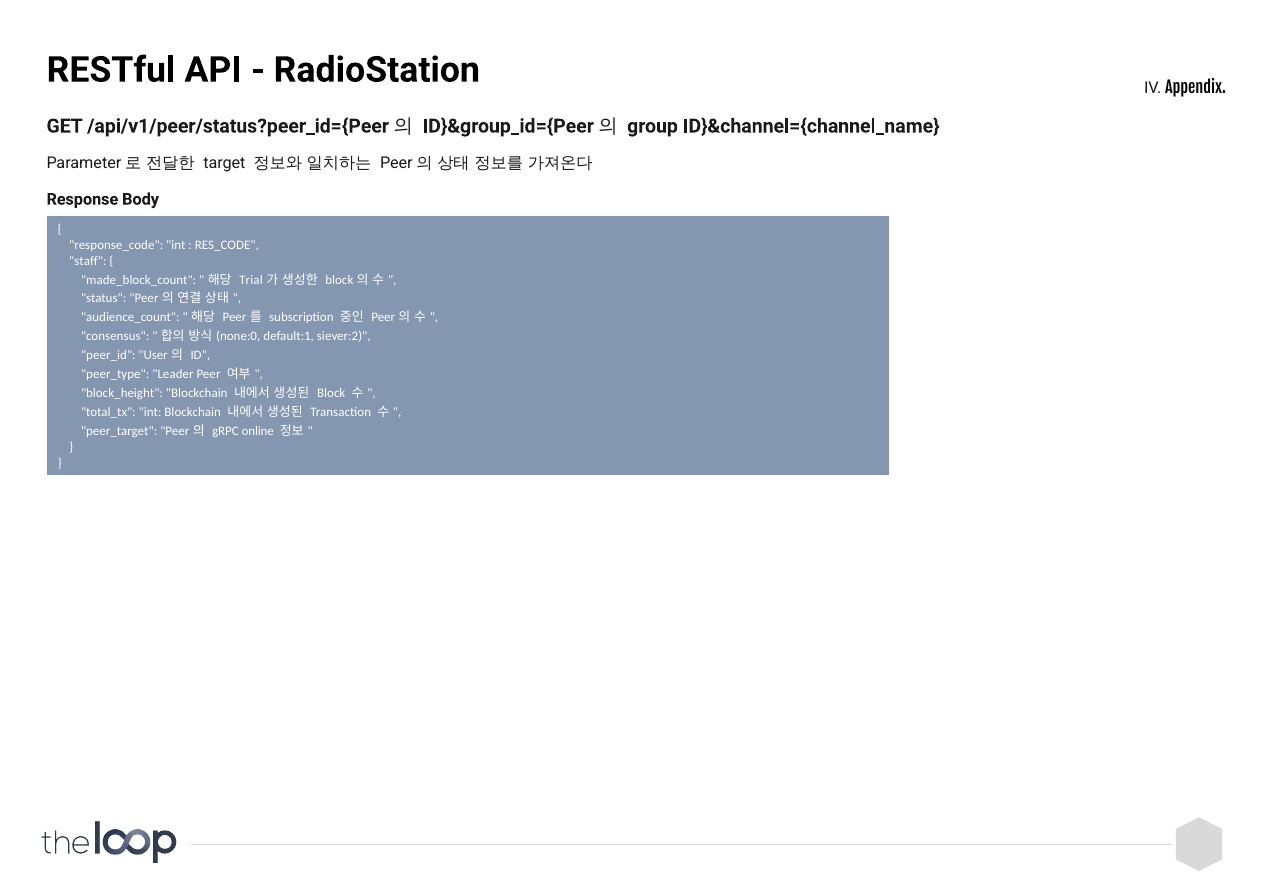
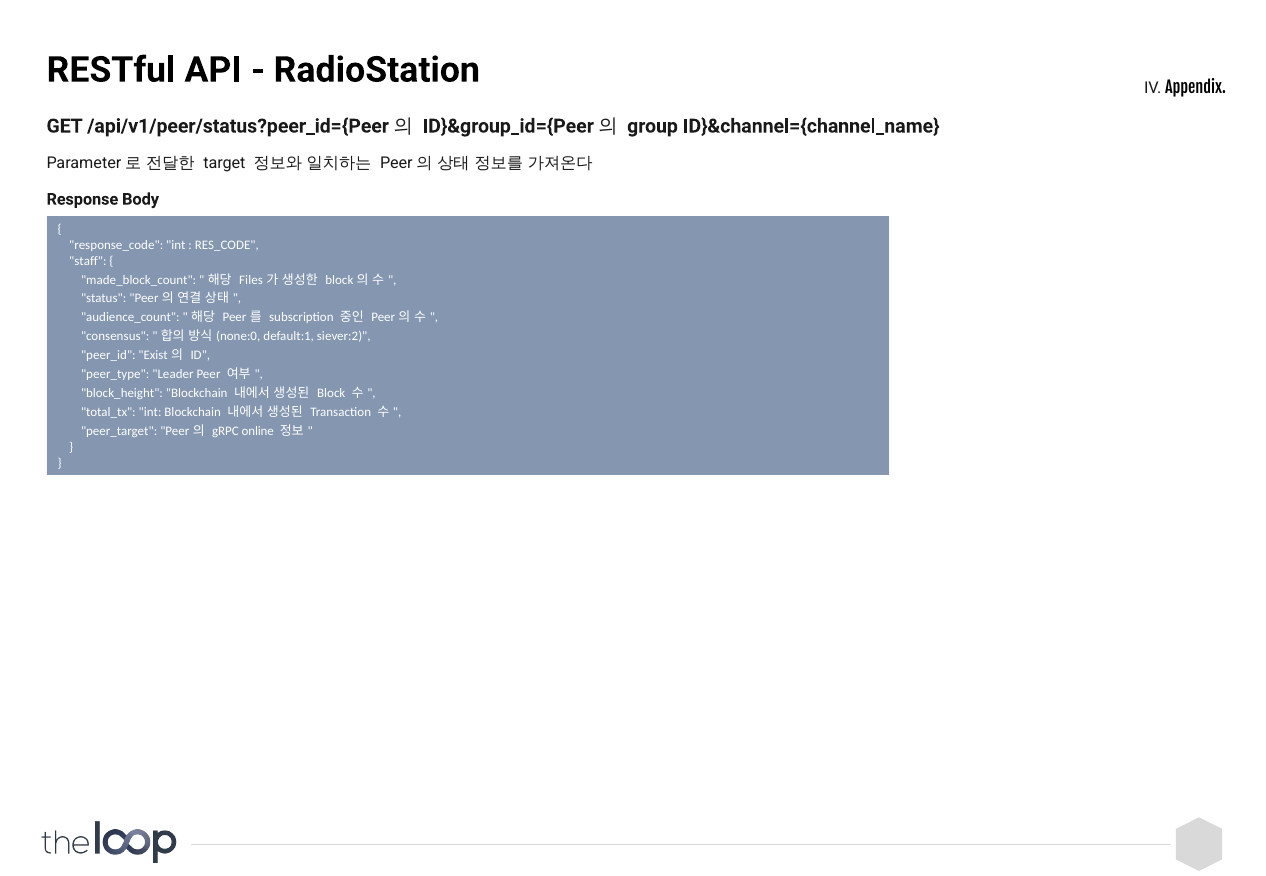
Trial: Trial -> Files
User: User -> Exist
